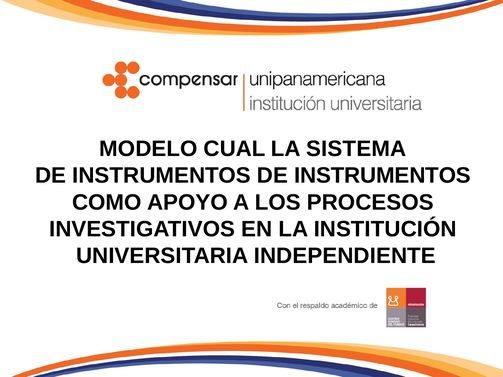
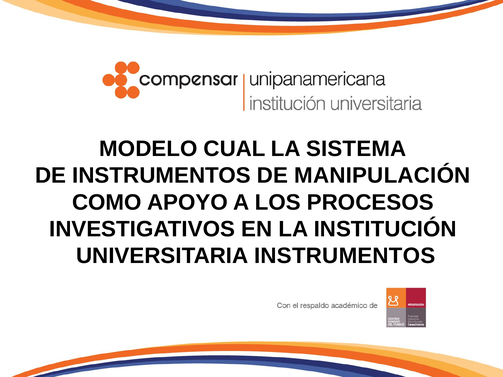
INSTRUMENTOS DE INSTRUMENTOS: INSTRUMENTOS -> MANIPULACIÓN
UNIVERSITARIA INDEPENDIENTE: INDEPENDIENTE -> INSTRUMENTOS
